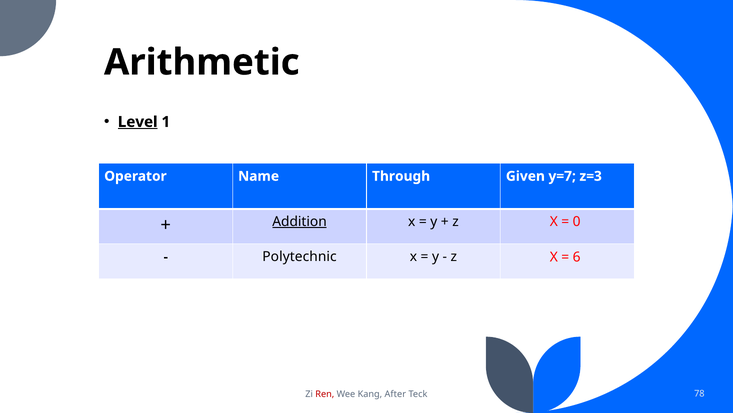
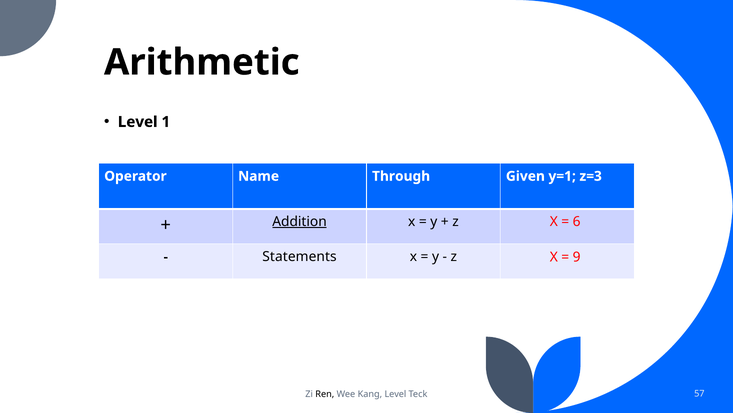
Level at (138, 122) underline: present -> none
y=7: y=7 -> y=1
0: 0 -> 6
6: 6 -> 9
Polytechnic: Polytechnic -> Statements
Ren colour: red -> black
Kang After: After -> Level
78: 78 -> 57
